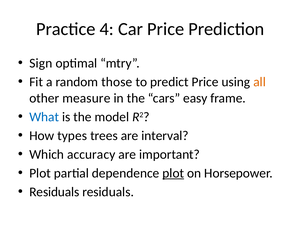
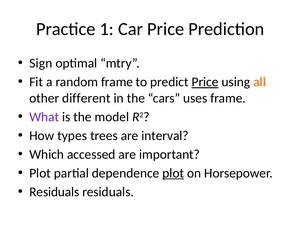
4: 4 -> 1
random those: those -> frame
Price at (205, 82) underline: none -> present
measure: measure -> different
easy: easy -> uses
What colour: blue -> purple
accuracy: accuracy -> accessed
